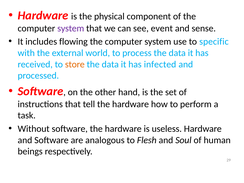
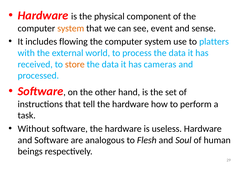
system at (71, 28) colour: purple -> orange
specific: specific -> platters
infected: infected -> cameras
